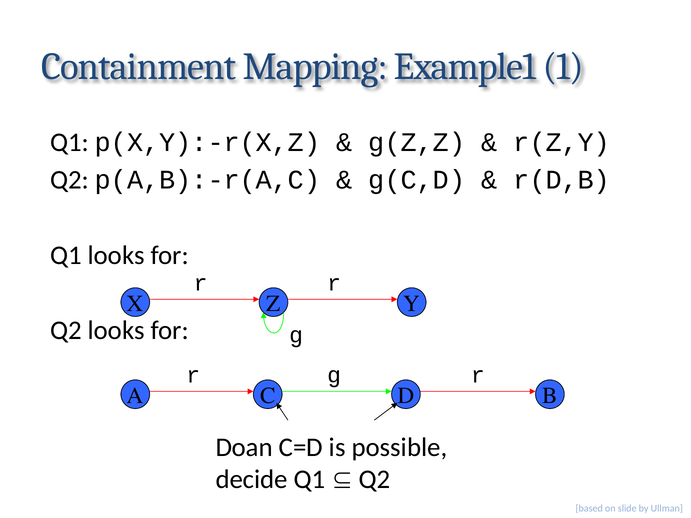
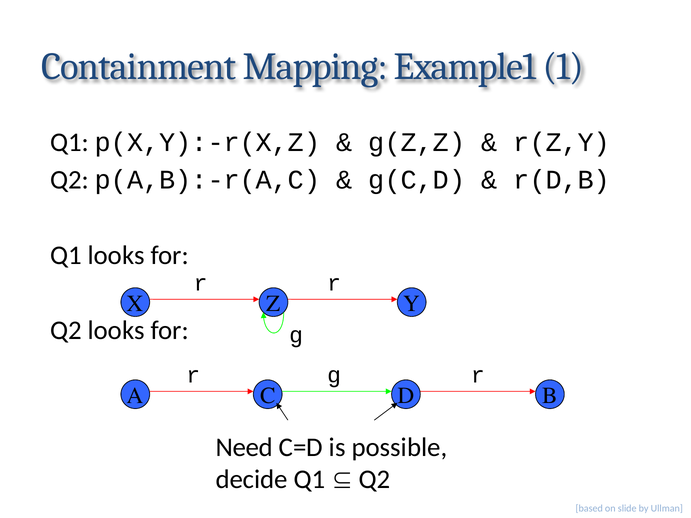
Doan: Doan -> Need
